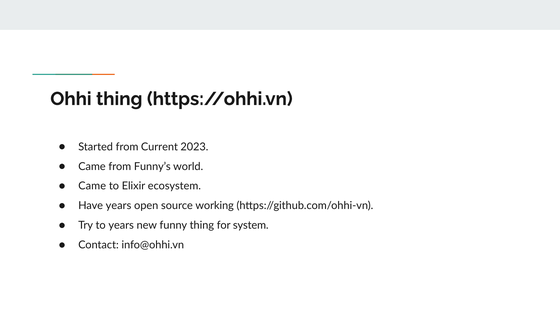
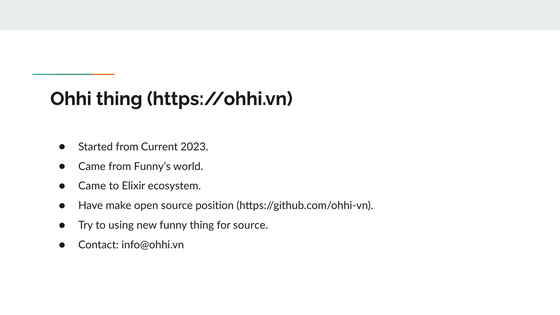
Have years: years -> make
working: working -> position
to years: years -> using
for system: system -> source
